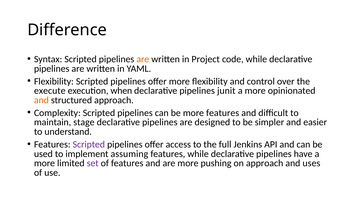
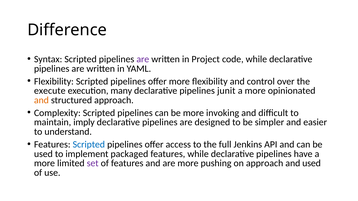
are at (143, 59) colour: orange -> purple
when: when -> many
more features: features -> invoking
stage: stage -> imply
Scripted at (89, 145) colour: purple -> blue
assuming: assuming -> packaged
and uses: uses -> used
